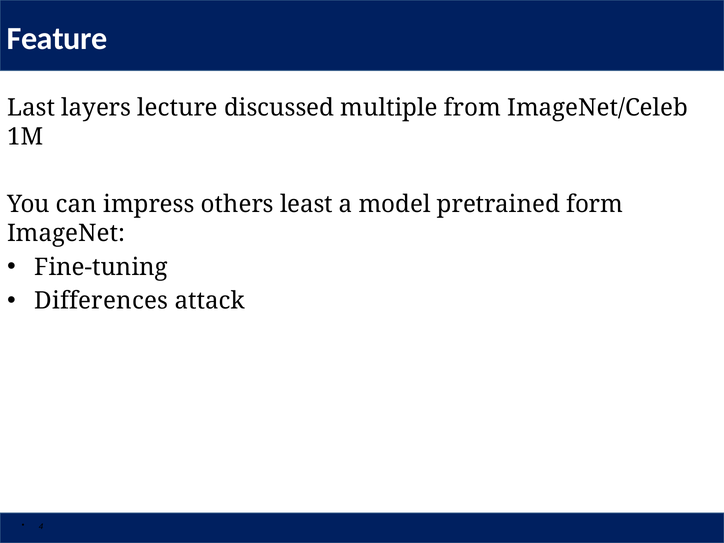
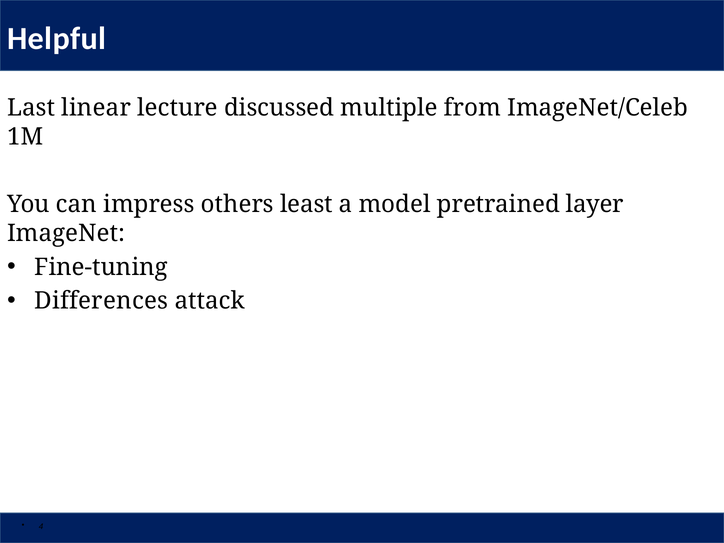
Feature: Feature -> Helpful
layers: layers -> linear
form: form -> layer
